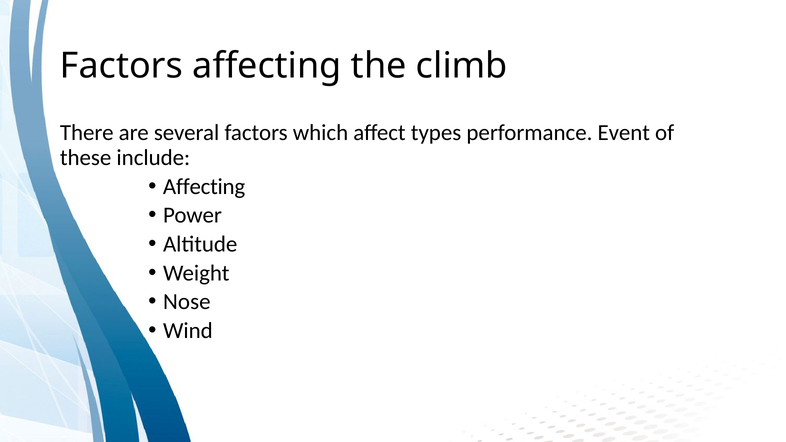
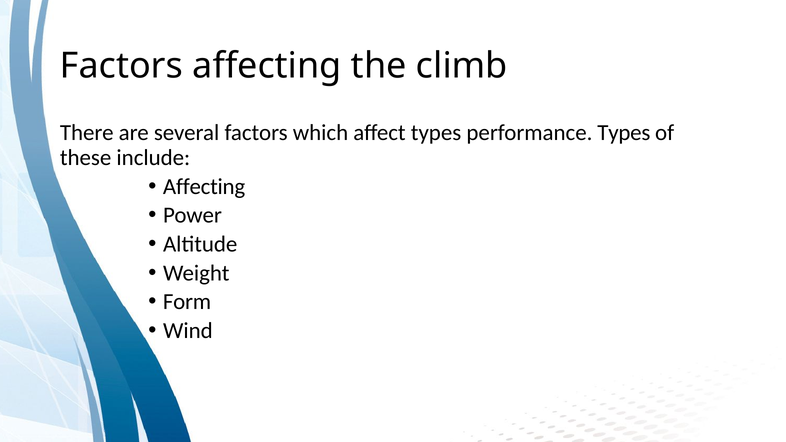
performance Event: Event -> Types
Nose: Nose -> Form
